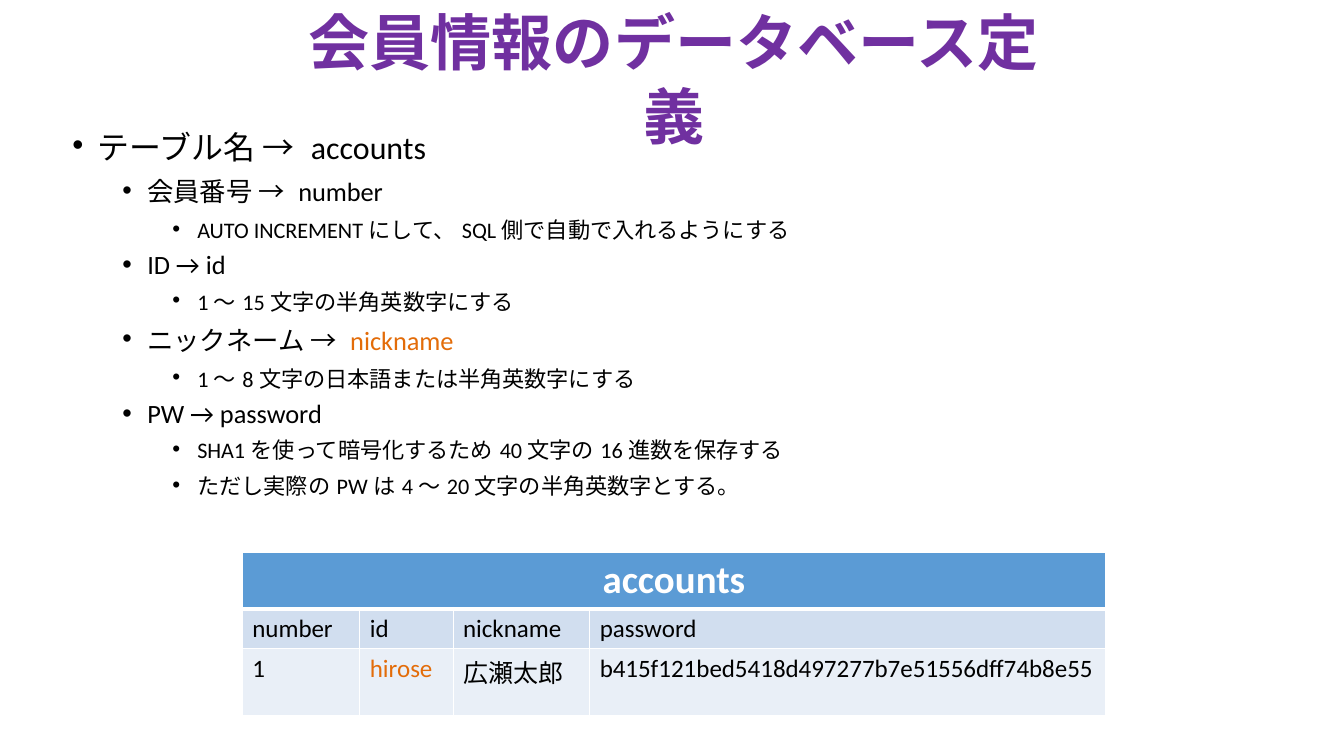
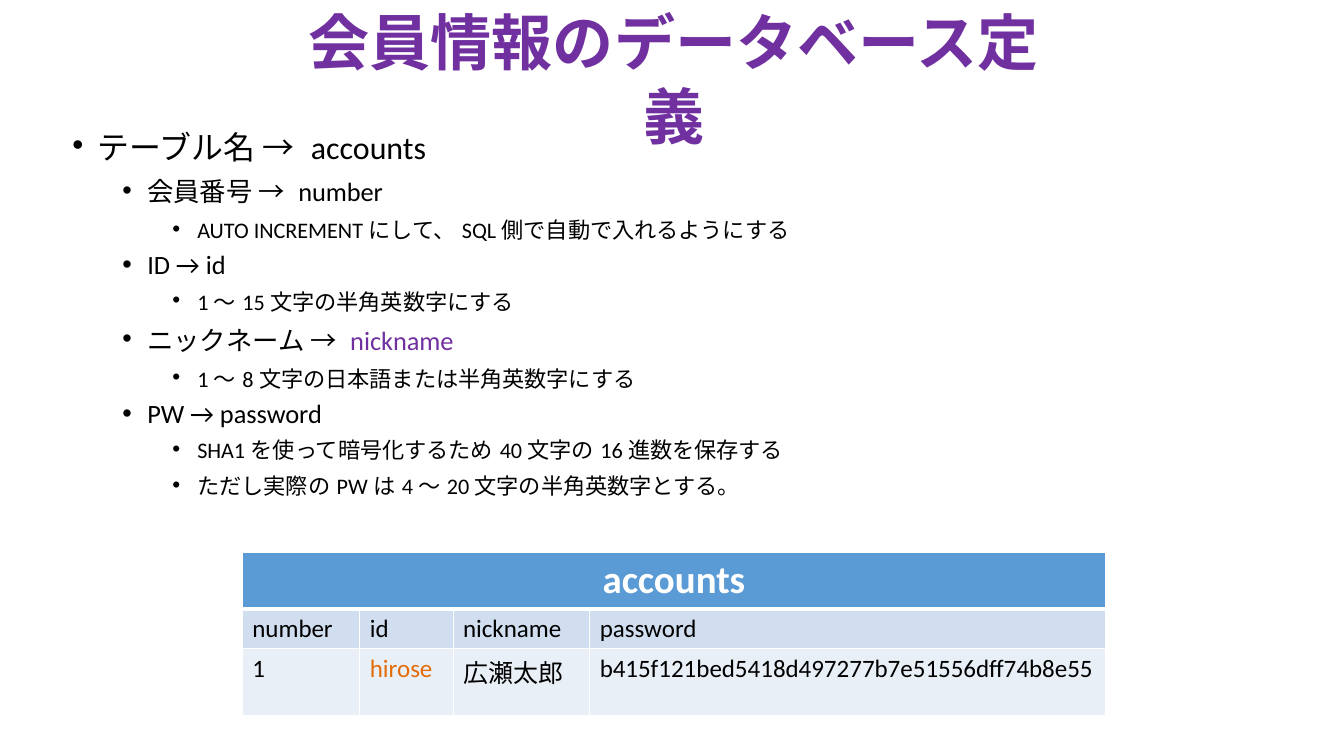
nickname at (402, 342) colour: orange -> purple
